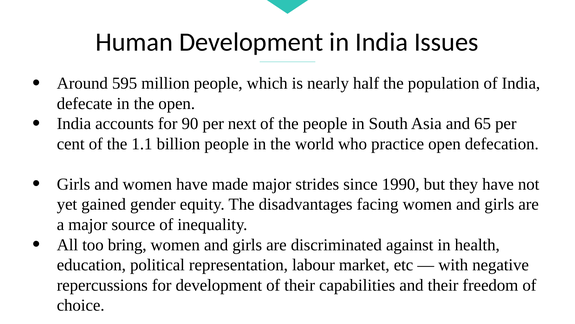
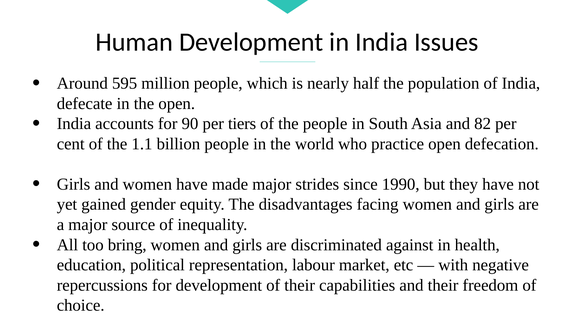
next: next -> tiers
65: 65 -> 82
